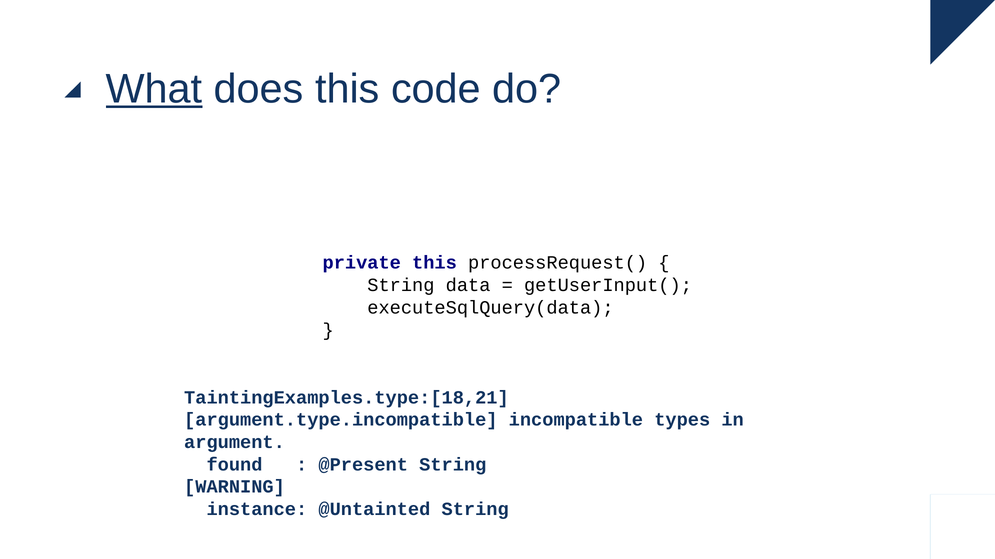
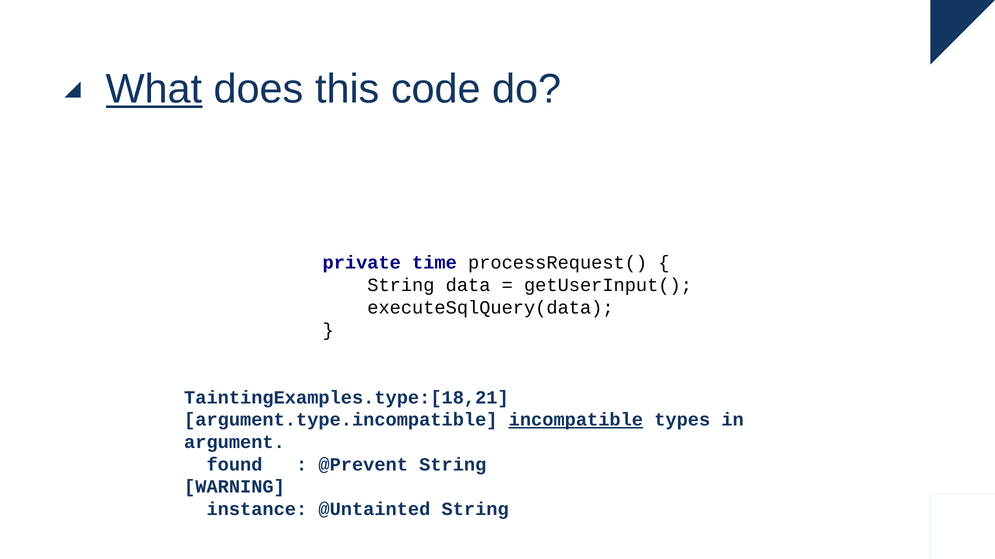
private this: this -> time
incompatible underline: none -> present
@Present: @Present -> @Prevent
